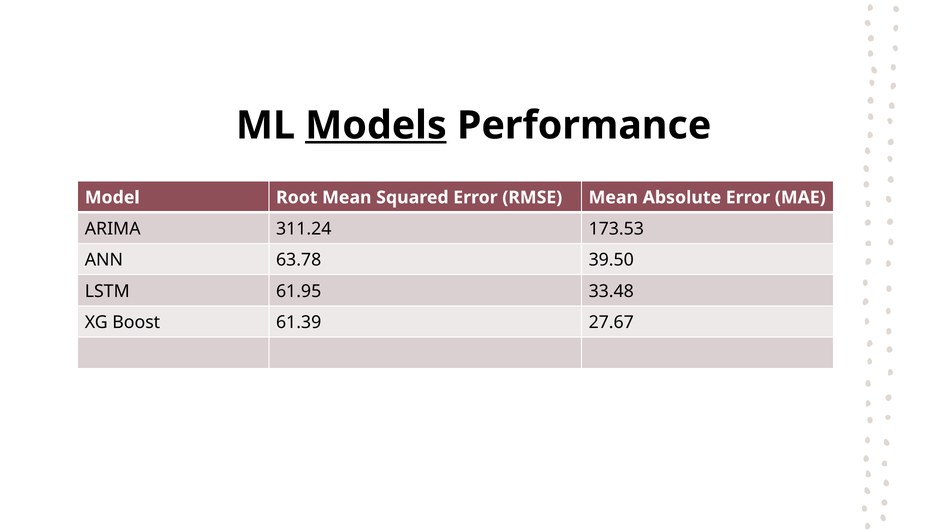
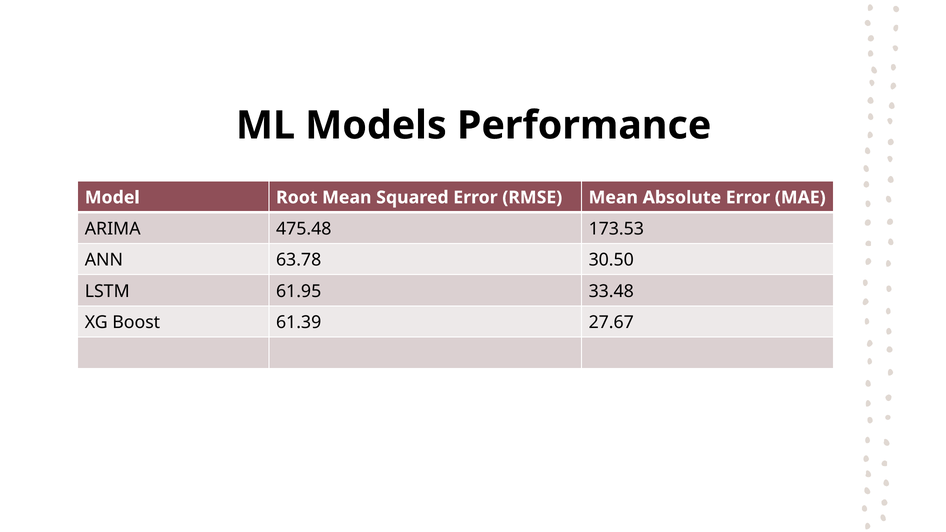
Models underline: present -> none
311.24: 311.24 -> 475.48
39.50: 39.50 -> 30.50
